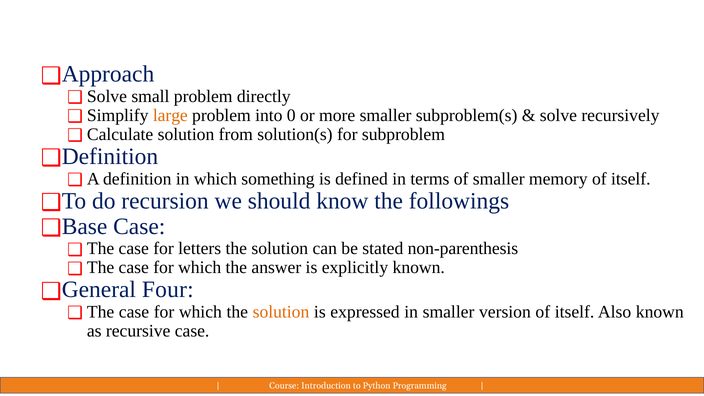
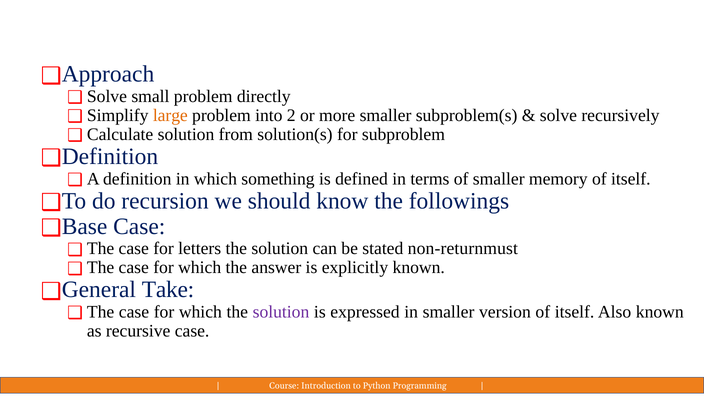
0: 0 -> 2
non-parenthesis: non-parenthesis -> non-returnmust
Four: Four -> Take
solution at (281, 312) colour: orange -> purple
